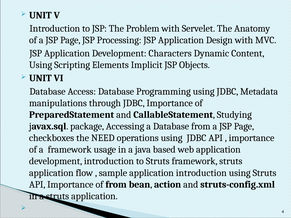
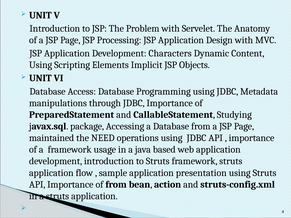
checkboxes: checkboxes -> maintained
application introduction: introduction -> presentation
